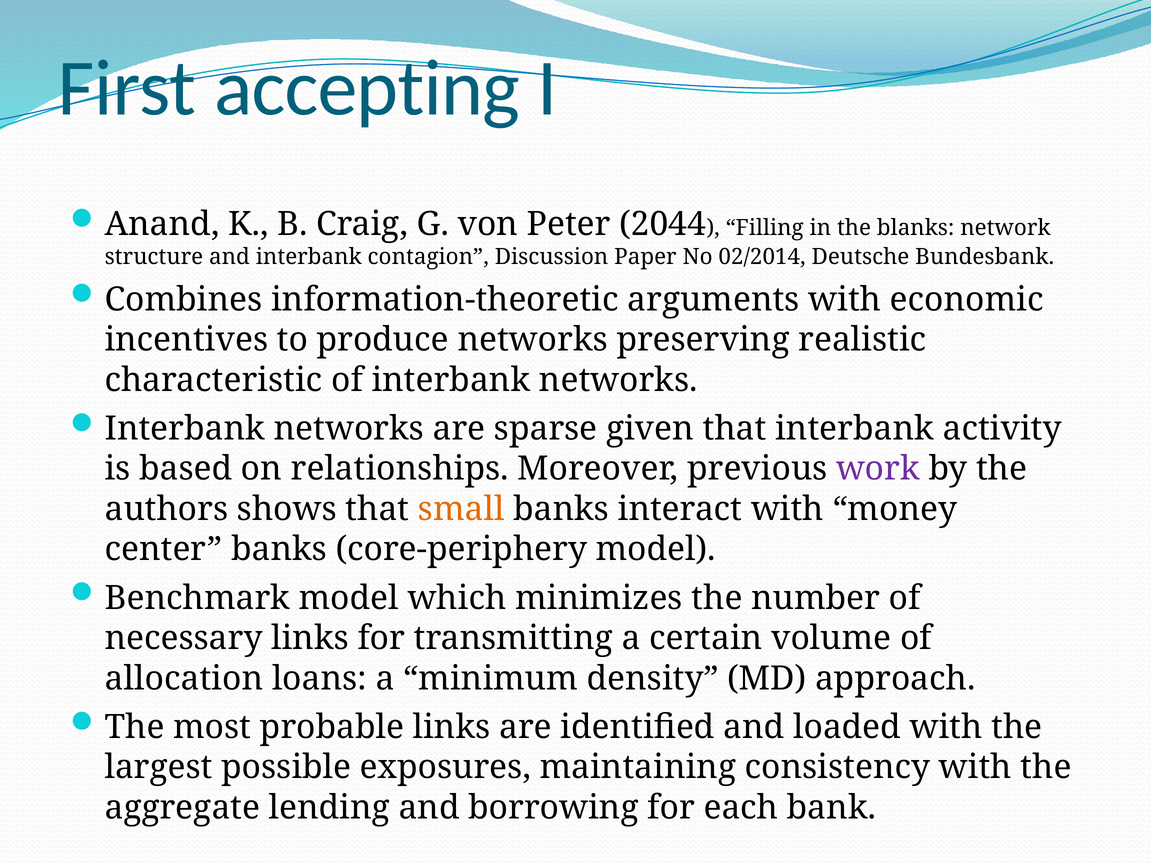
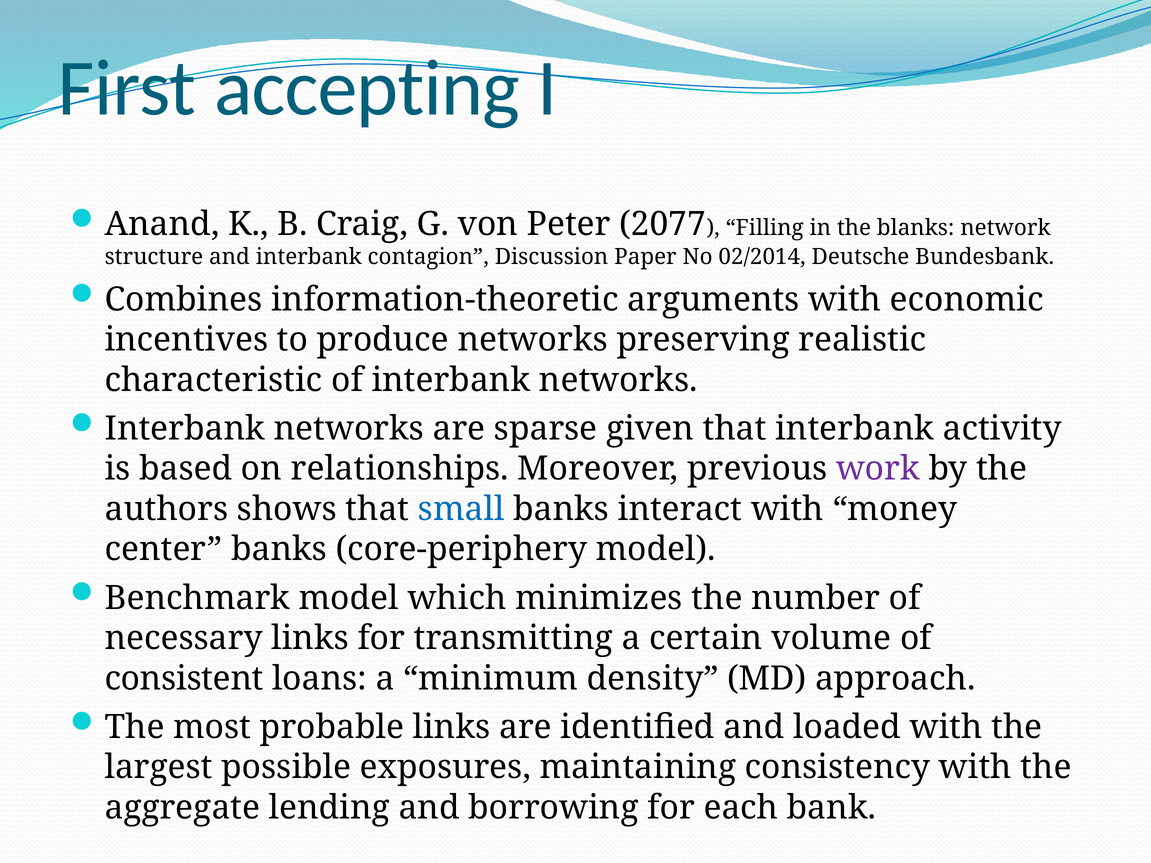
2044: 2044 -> 2077
small colour: orange -> blue
allocation: allocation -> consistent
